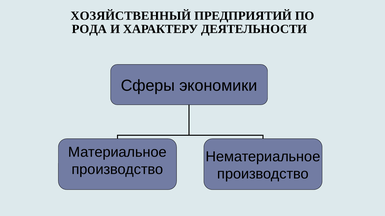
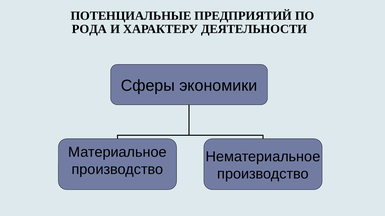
ХОЗЯЙСТВЕННЫЙ: ХОЗЯЙСТВЕННЫЙ -> ПОТЕНЦИАЛЬНЫЕ
